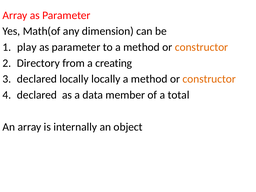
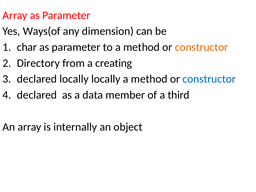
Math(of: Math(of -> Ways(of
play: play -> char
constructor at (209, 79) colour: orange -> blue
total: total -> third
